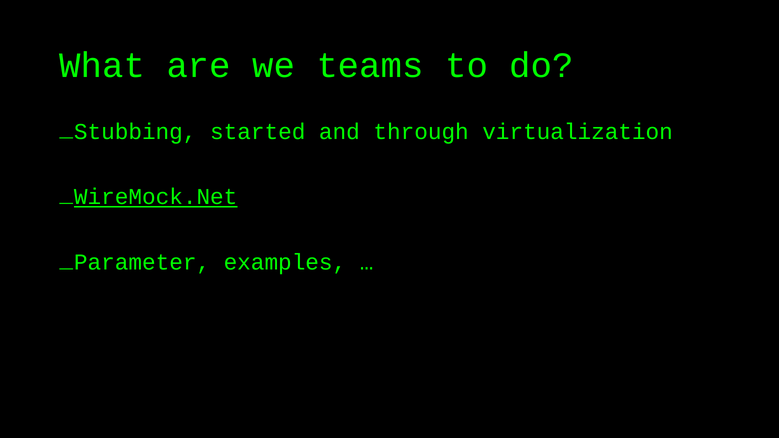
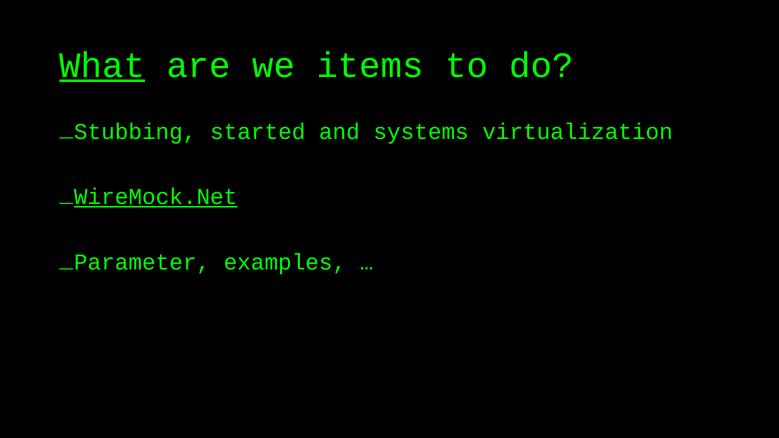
What underline: none -> present
teams: teams -> items
through: through -> systems
